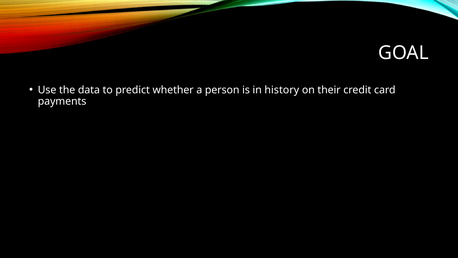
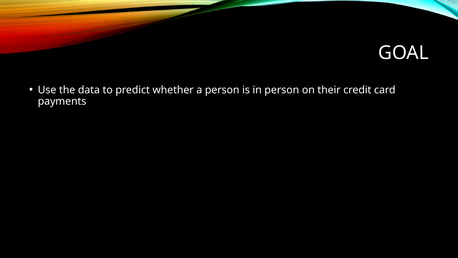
in history: history -> person
